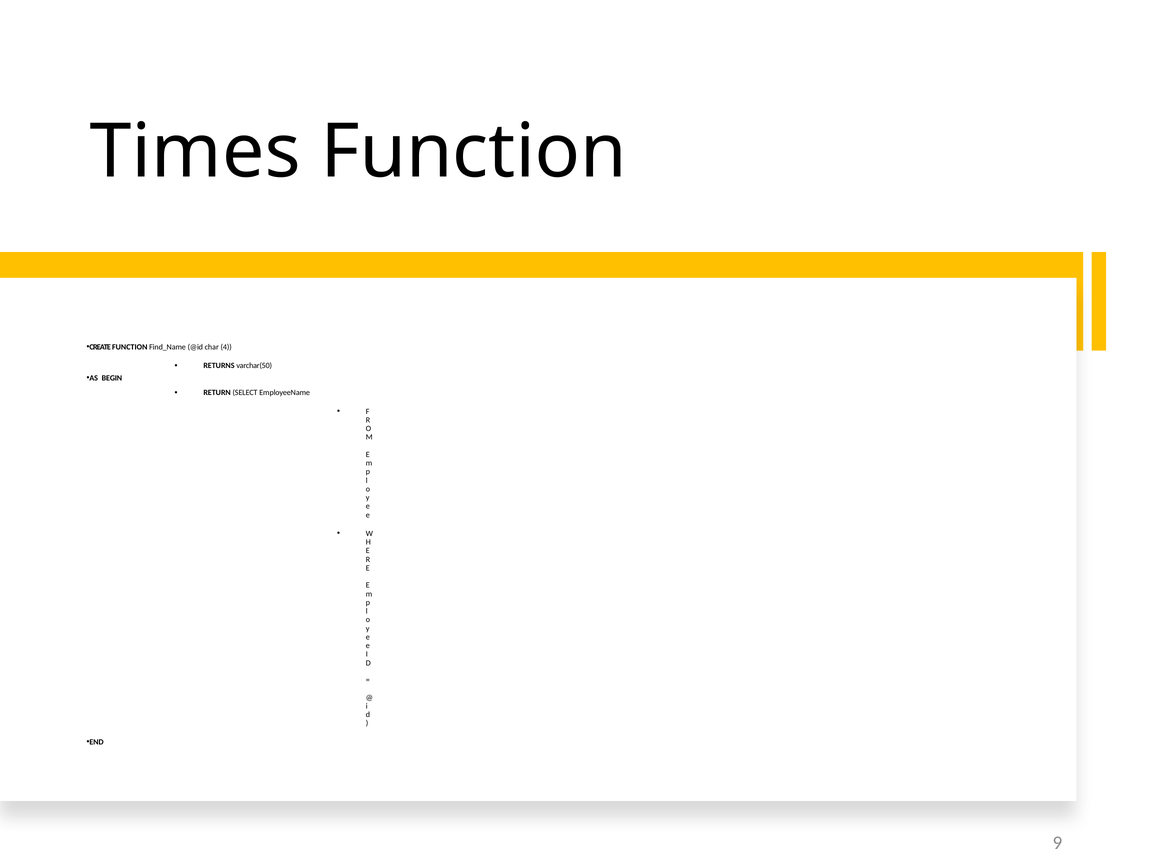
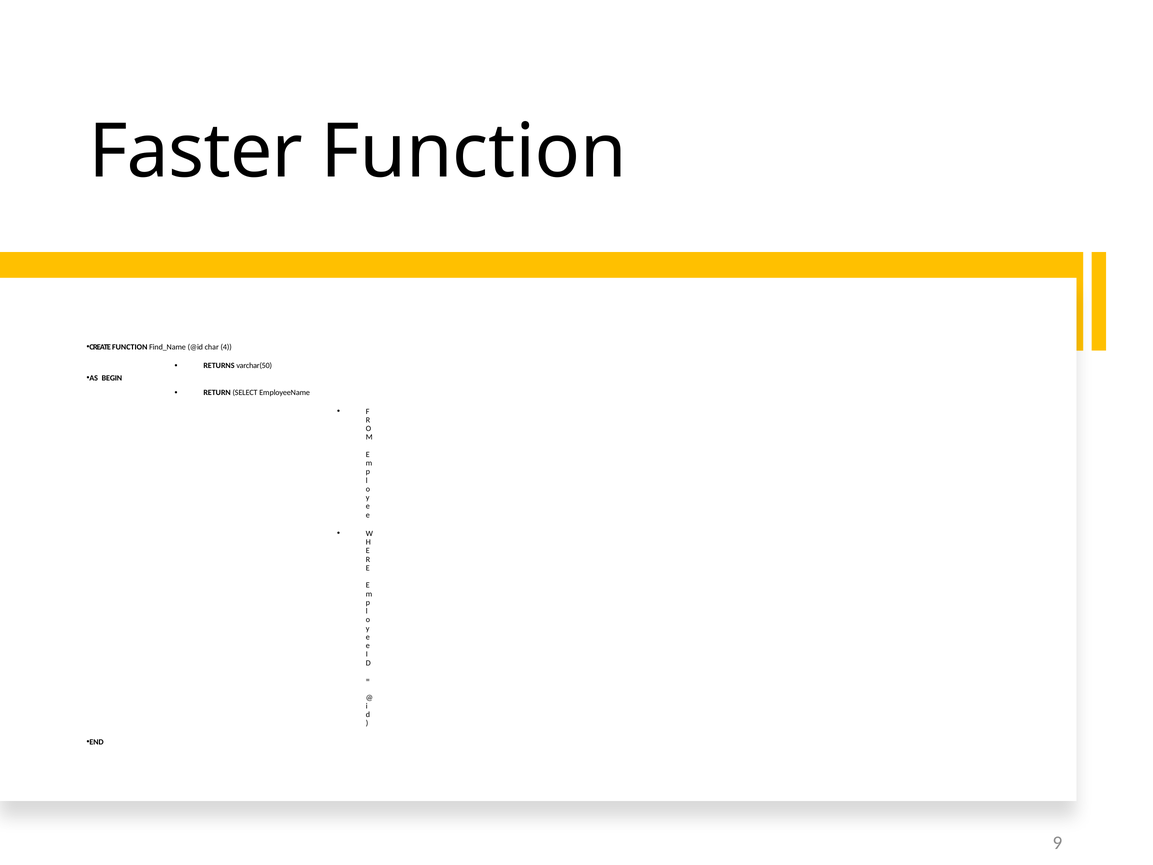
Times: Times -> Faster
